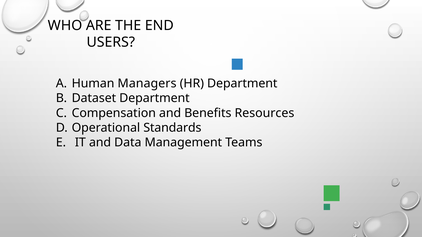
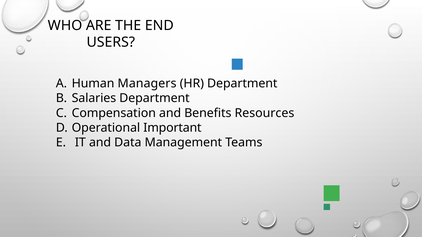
Dataset: Dataset -> Salaries
Standards: Standards -> Important
